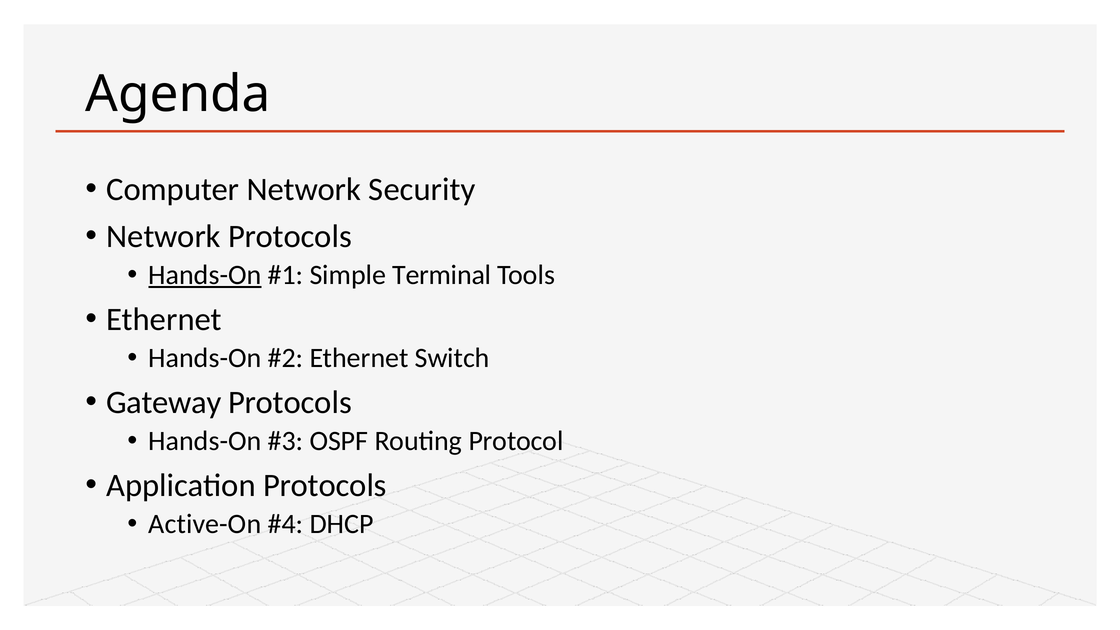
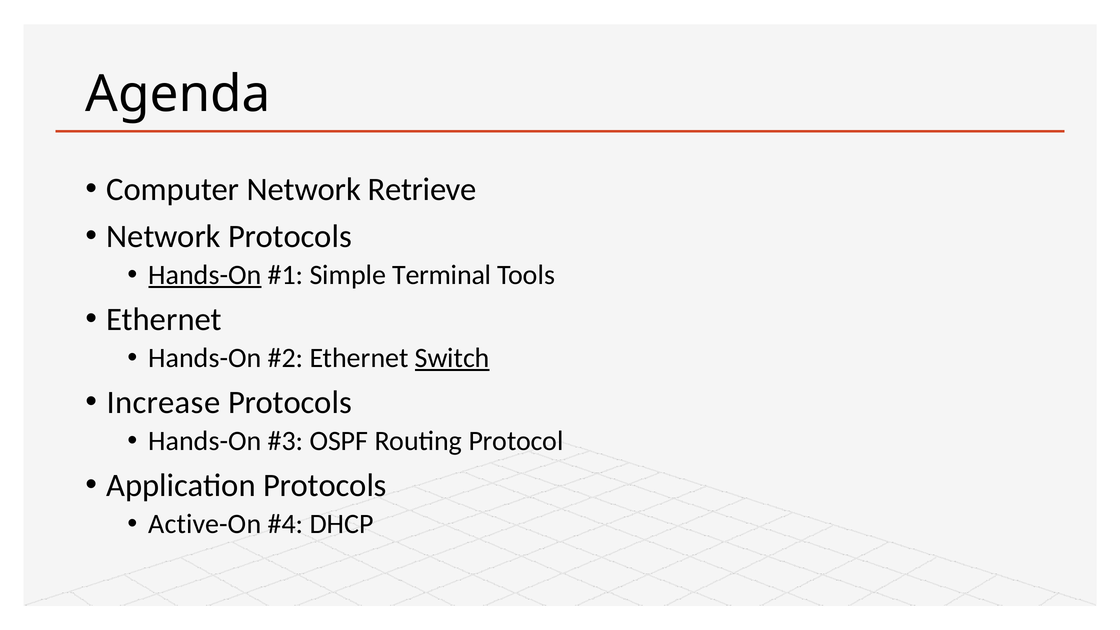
Security: Security -> Retrieve
Switch underline: none -> present
Gateway: Gateway -> Increase
